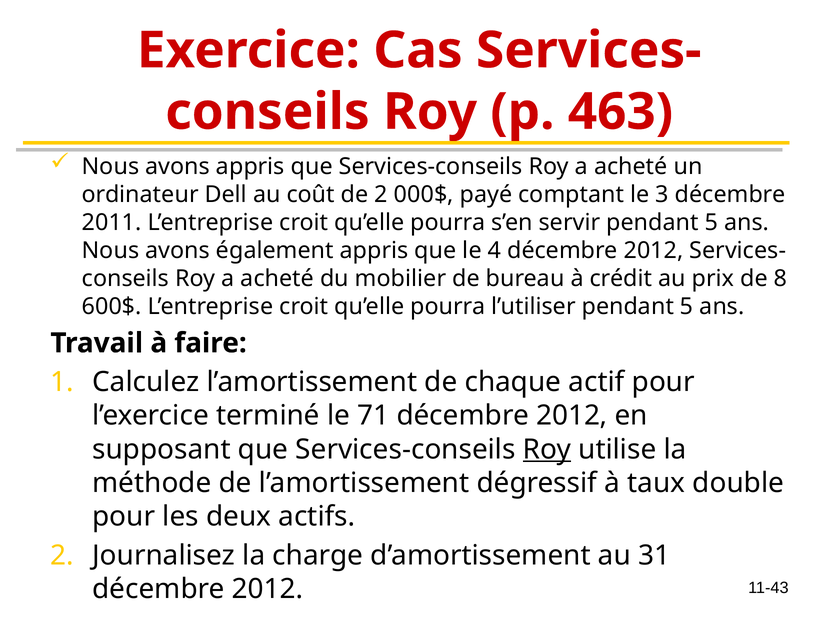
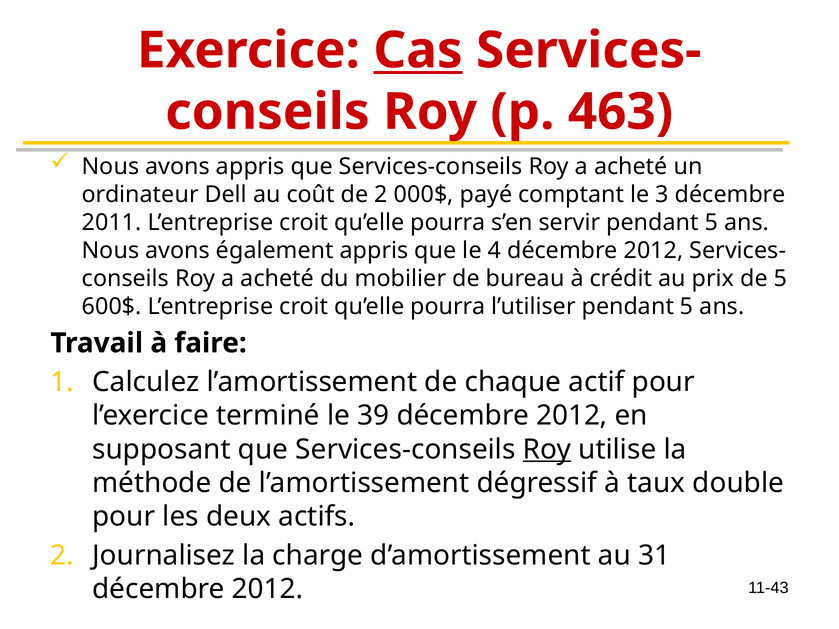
Cas underline: none -> present
de 8: 8 -> 5
71: 71 -> 39
